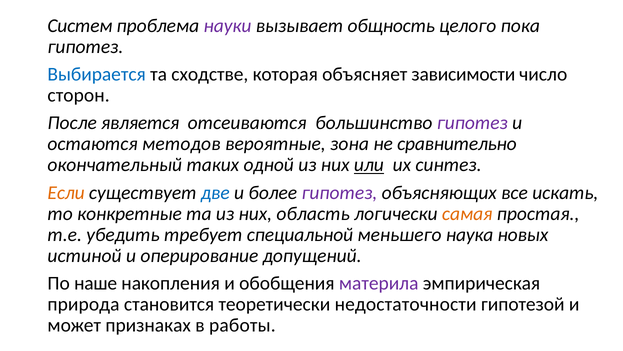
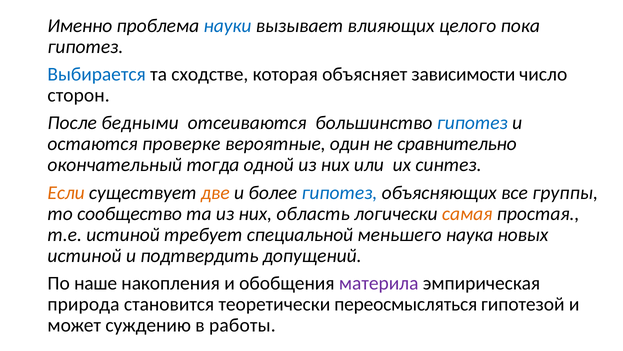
Систем: Систем -> Именно
науки colour: purple -> blue
общность: общность -> влияющих
является: является -> бедными
гипотез at (472, 123) colour: purple -> blue
методов: методов -> проверке
зона: зона -> один
таких: таких -> тогда
или underline: present -> none
две colour: blue -> orange
гипотез at (339, 192) colour: purple -> blue
искать: искать -> группы
конкретные: конкретные -> сообщество
т.е убедить: убедить -> истиной
оперирование: оперирование -> подтвердить
недостаточности: недостаточности -> переосмысляться
признаках: признаках -> суждению
